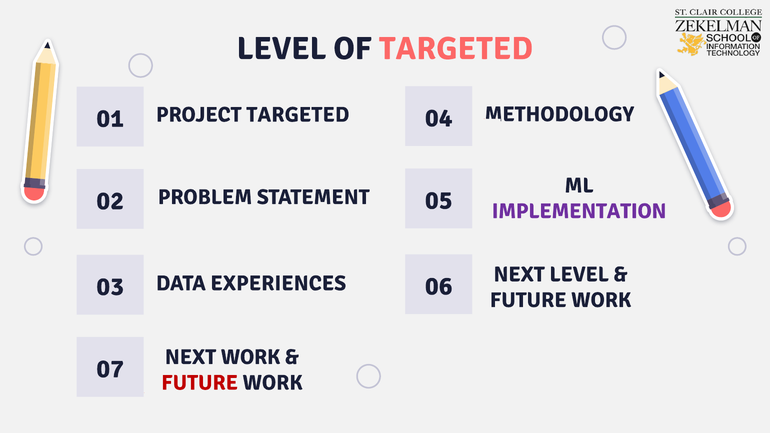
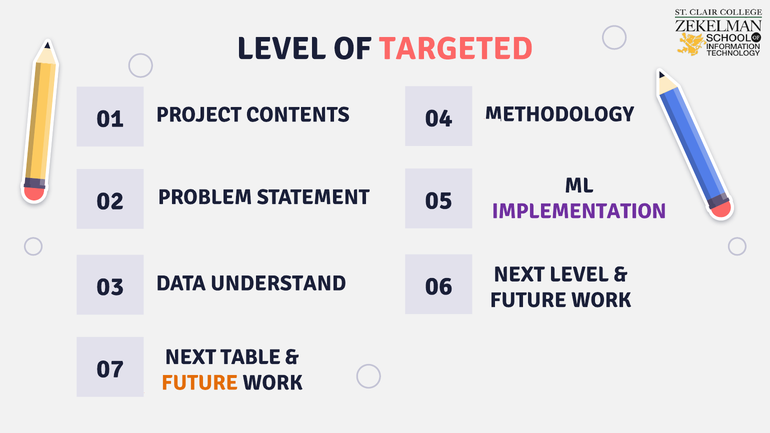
PROJECT TARGETED: TARGETED -> CONTENTS
EXPERIENCES: EXPERIENCES -> UNDERSTAND
NEXT WORK: WORK -> TABLE
FUTURE at (200, 383) colour: red -> orange
